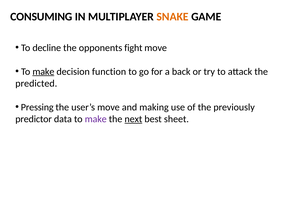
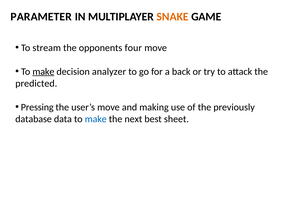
CONSUMING: CONSUMING -> PARAMETER
decline: decline -> stream
fight: fight -> four
function: function -> analyzer
predictor: predictor -> database
make at (96, 119) colour: purple -> blue
next underline: present -> none
